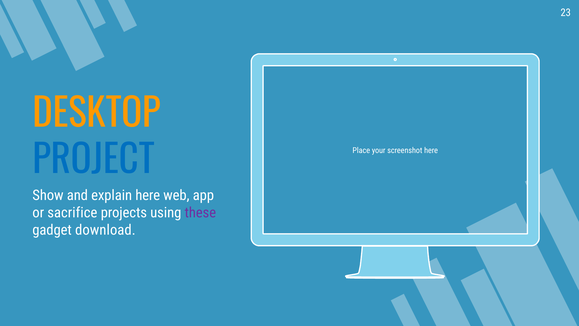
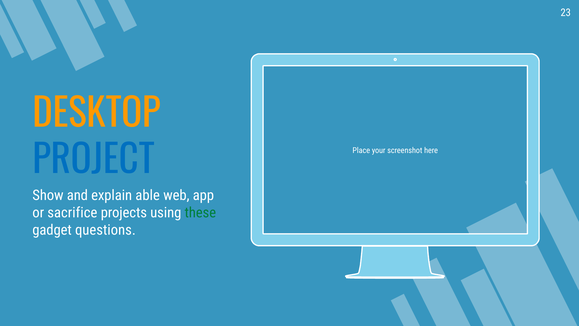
explain here: here -> able
these colour: purple -> green
download: download -> questions
